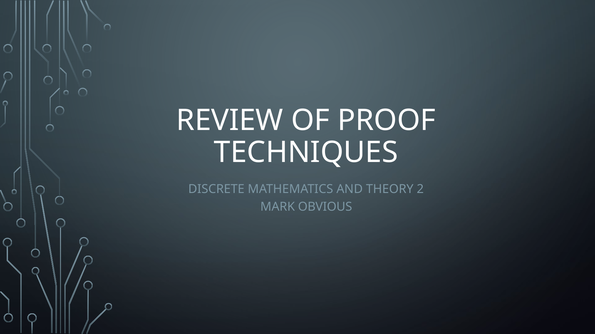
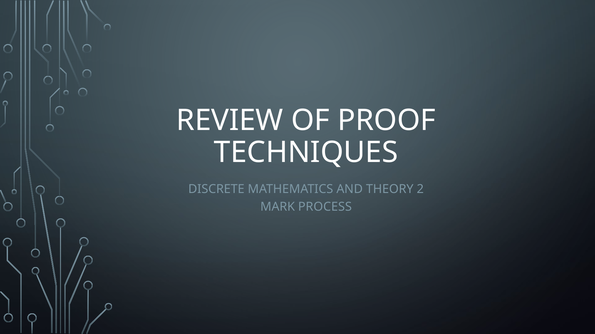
OBVIOUS: OBVIOUS -> PROCESS
